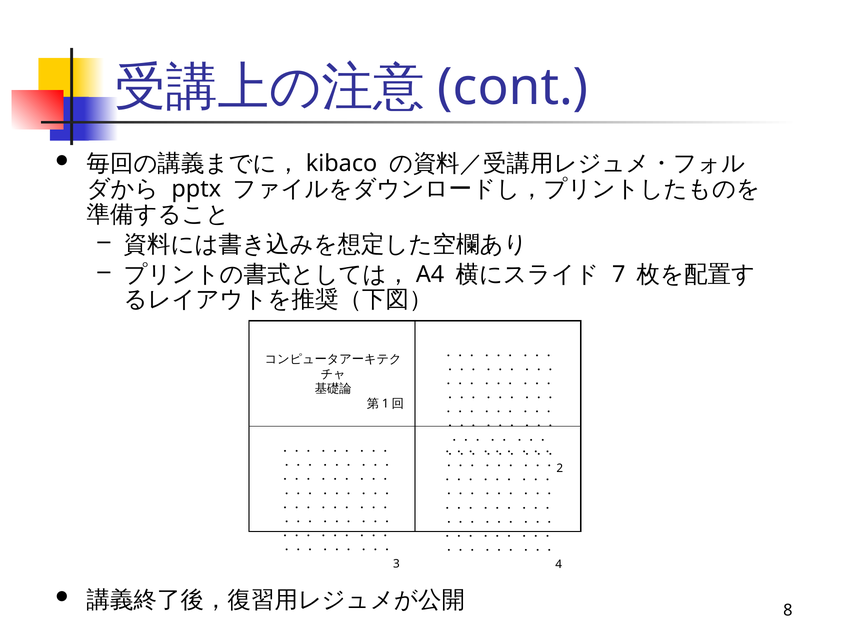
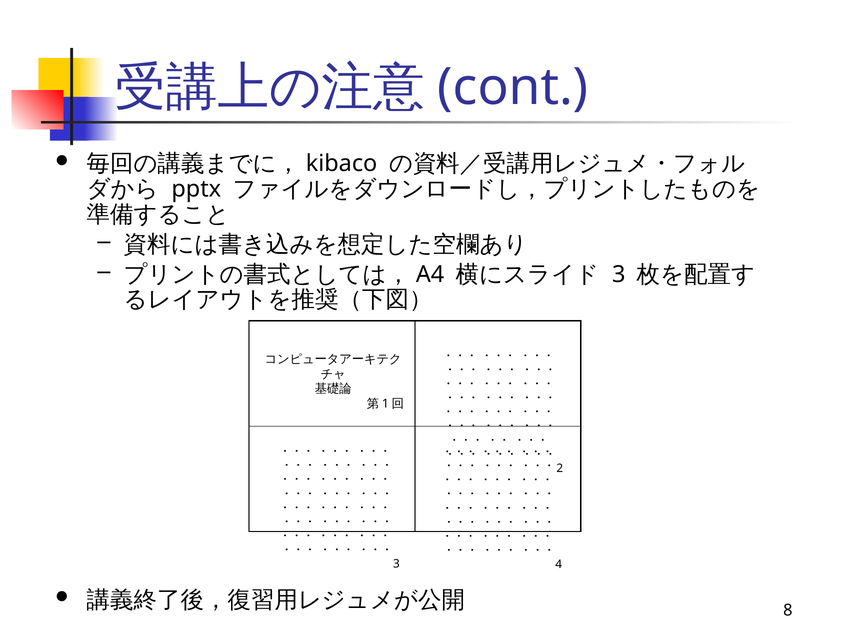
7 at (619, 274): 7 -> 3
